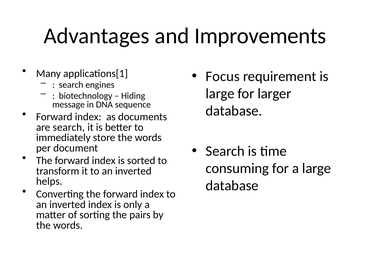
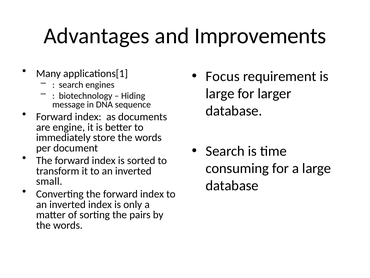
are search: search -> engine
helps: helps -> small
